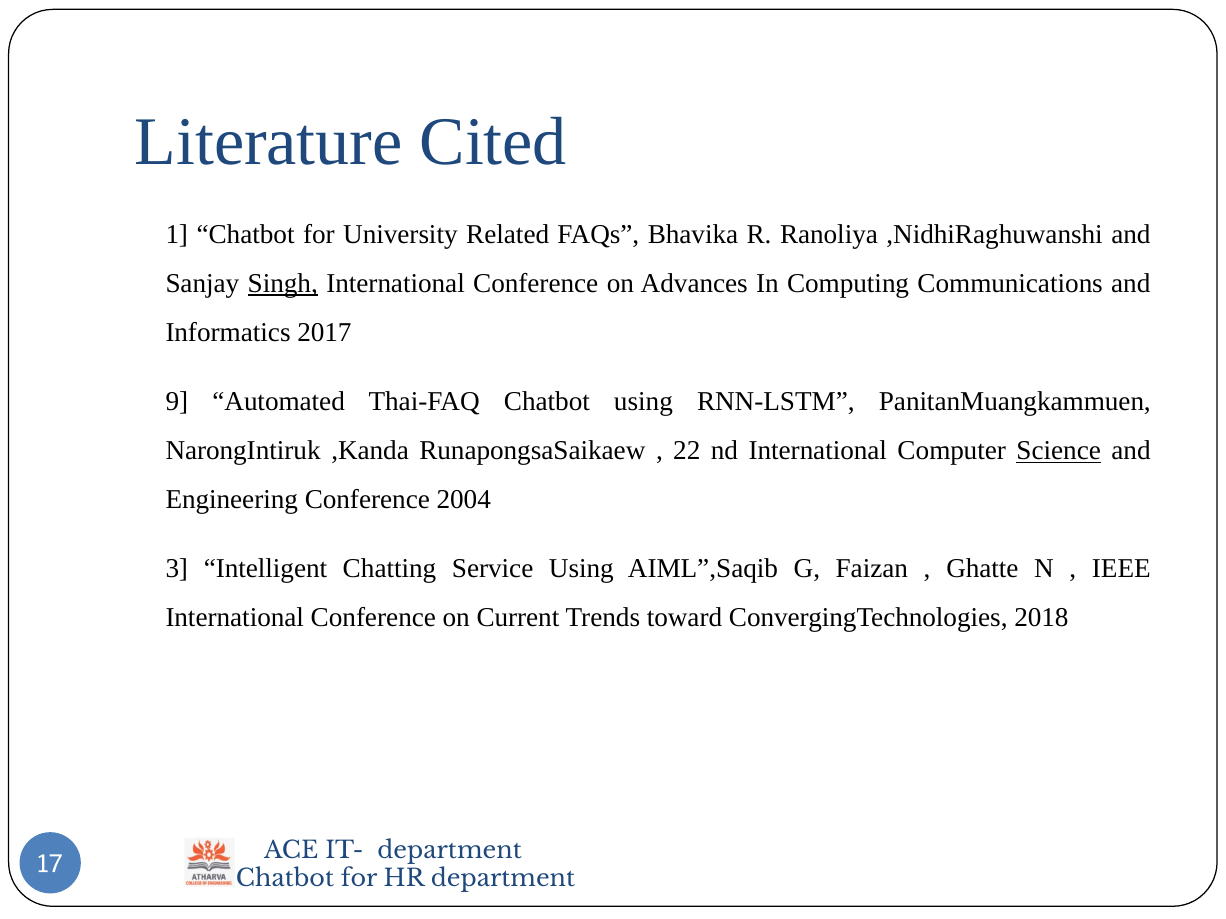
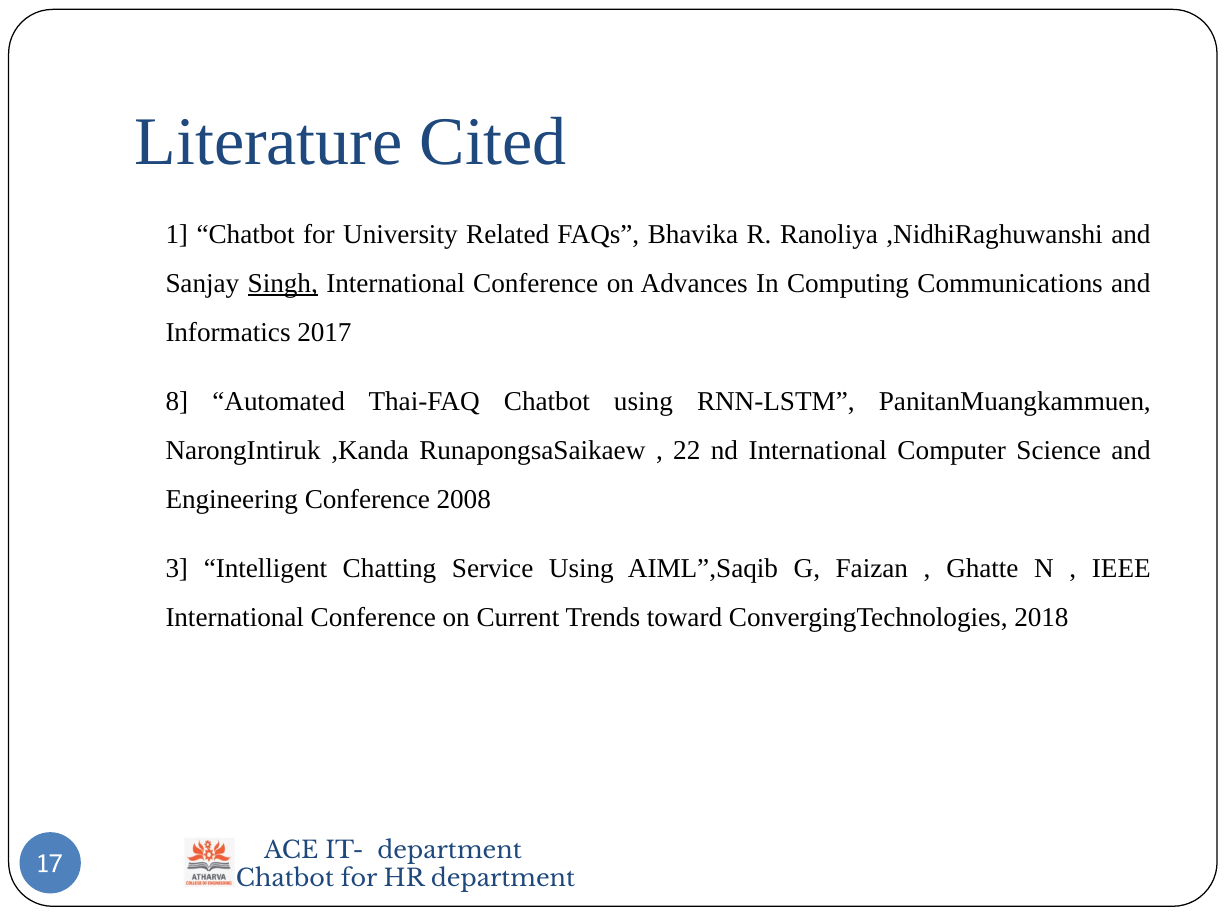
9: 9 -> 8
Science underline: present -> none
2004: 2004 -> 2008
